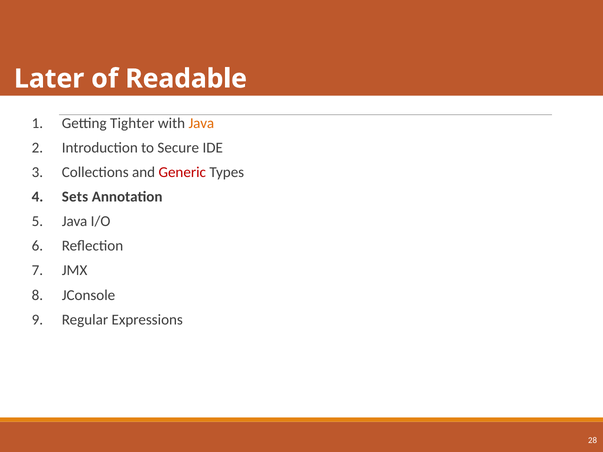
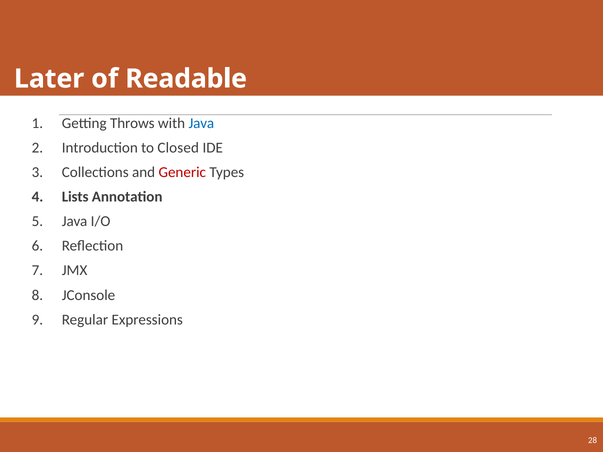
Tighter: Tighter -> Throws
Java at (201, 123) colour: orange -> blue
Secure: Secure -> Closed
Sets: Sets -> Lists
